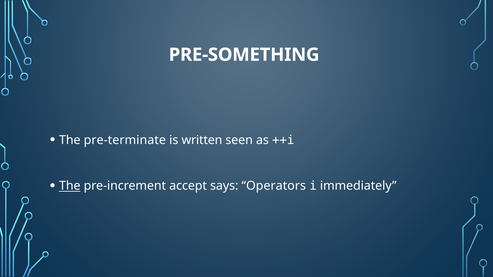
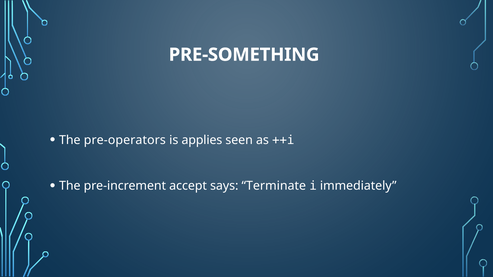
pre-terminate: pre-terminate -> pre-operators
written: written -> applies
The at (70, 186) underline: present -> none
Operators: Operators -> Terminate
